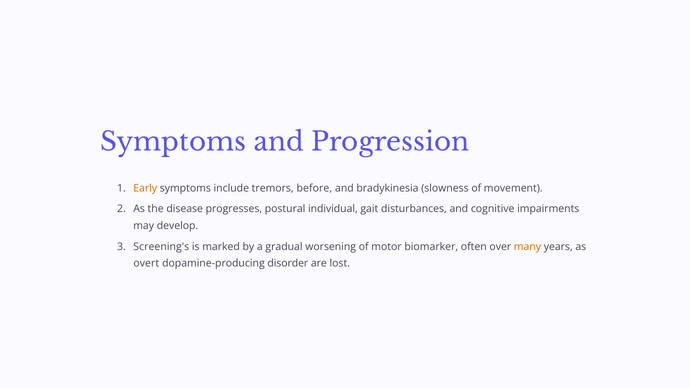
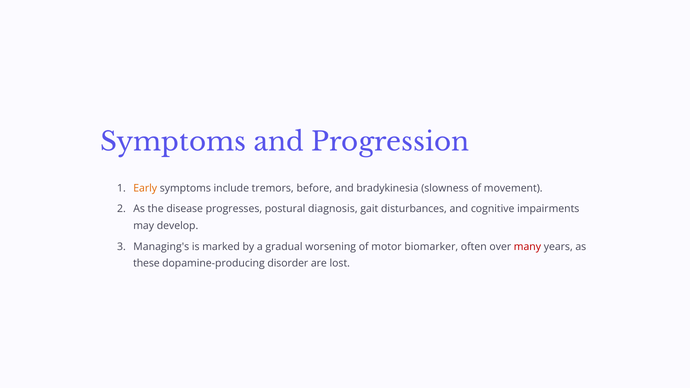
individual: individual -> diagnosis
Screening's: Screening's -> Managing's
many colour: orange -> red
overt: overt -> these
